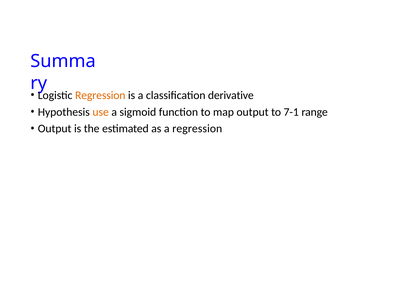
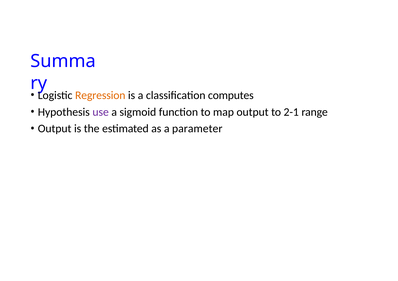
derivative: derivative -> computes
use colour: orange -> purple
7-1: 7-1 -> 2-1
a regression: regression -> parameter
